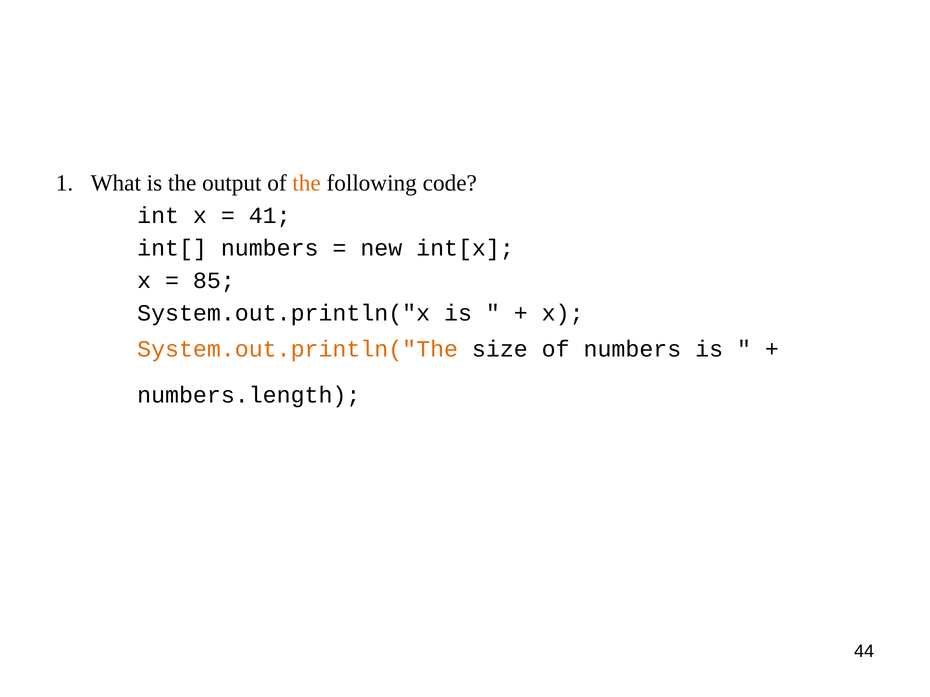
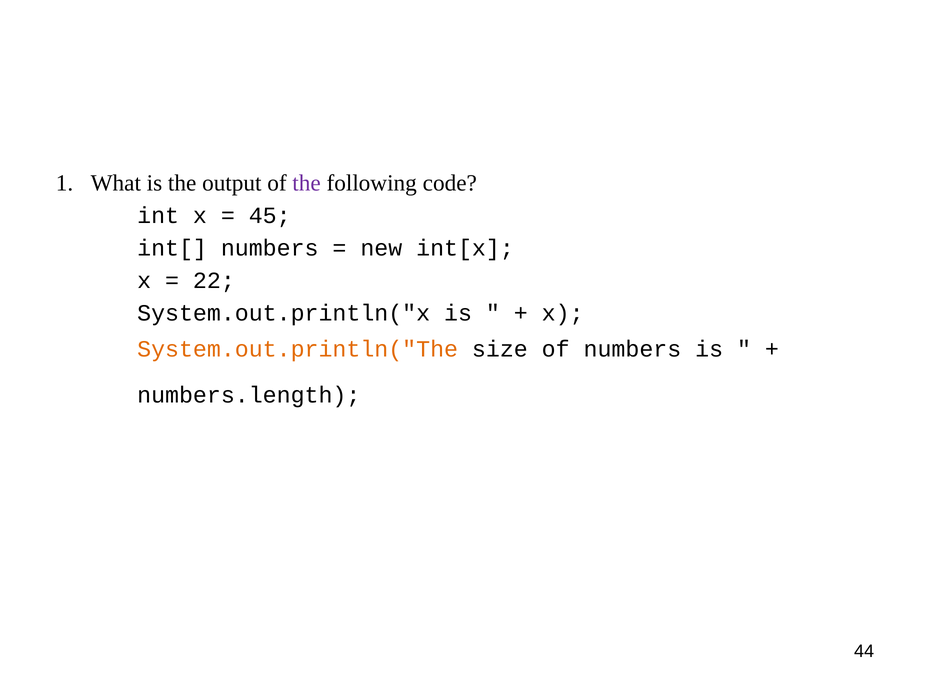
the at (307, 183) colour: orange -> purple
41: 41 -> 45
85: 85 -> 22
